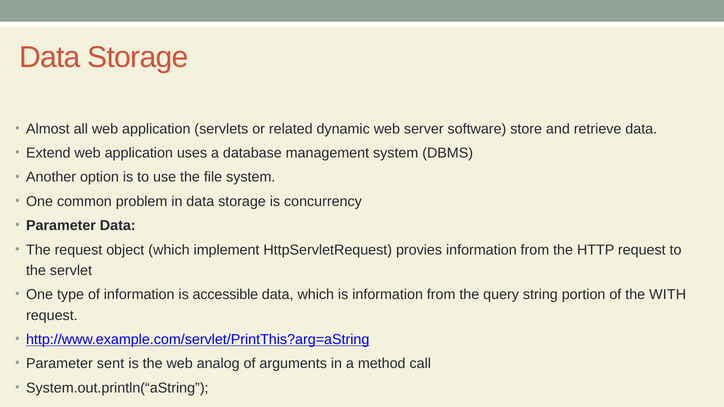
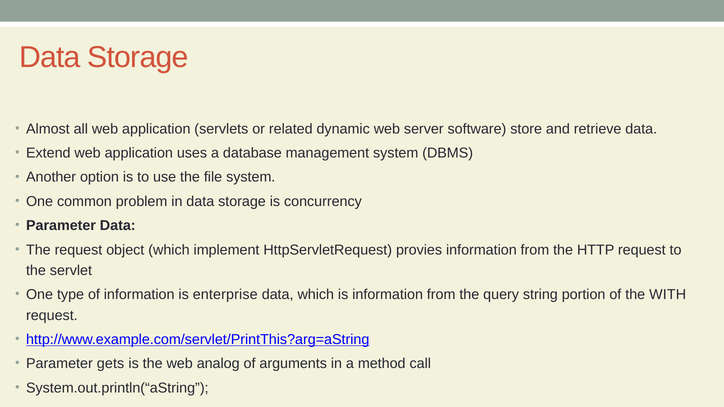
accessible: accessible -> enterprise
sent: sent -> gets
